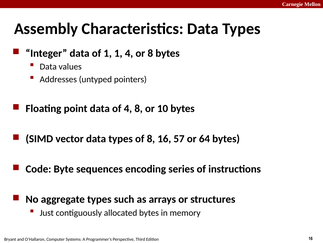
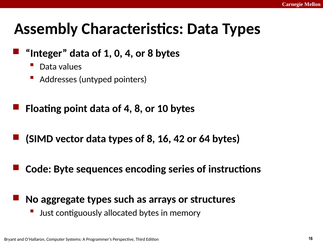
1 1: 1 -> 0
57: 57 -> 42
